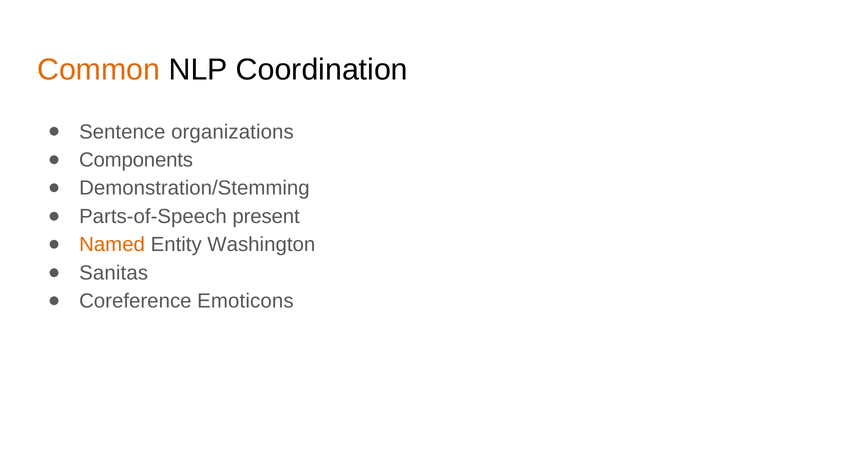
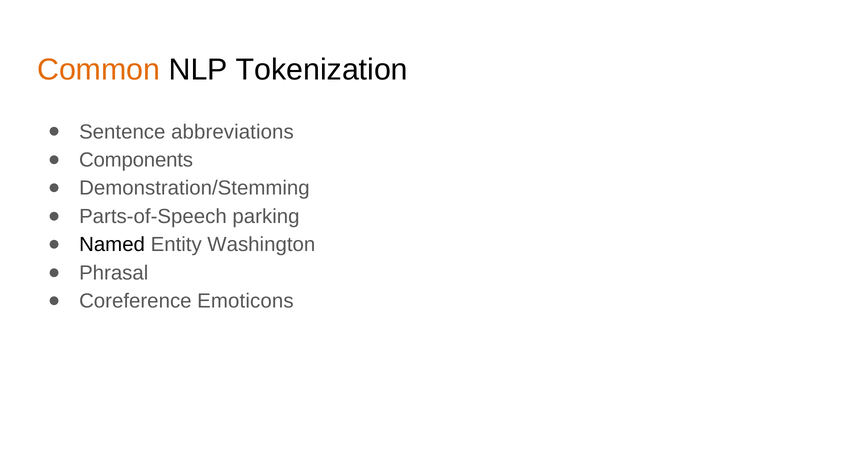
Coordination: Coordination -> Tokenization
organizations: organizations -> abbreviations
present: present -> parking
Named colour: orange -> black
Sanitas: Sanitas -> Phrasal
